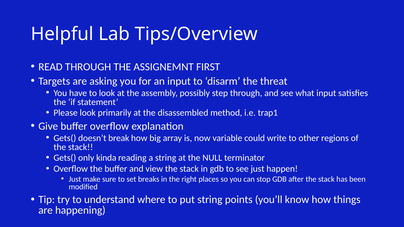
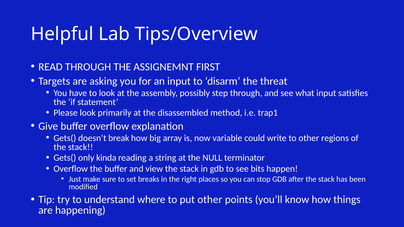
see just: just -> bits
put string: string -> other
